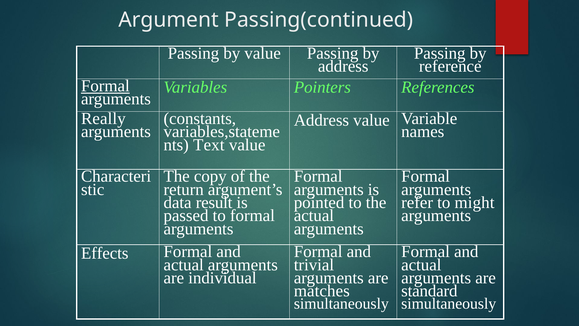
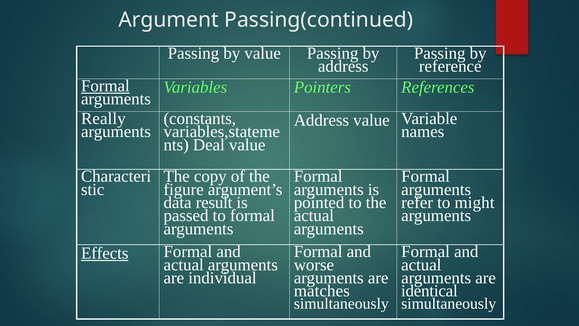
Text: Text -> Deal
return: return -> figure
Effects underline: none -> present
trivial: trivial -> worse
standard: standard -> identical
